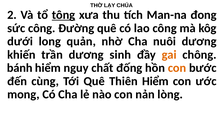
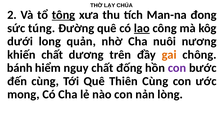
sức công: công -> túng
lao underline: none -> present
nuôi dương: dương -> nương
khiến trần: trần -> chất
sinh: sinh -> trên
con at (177, 68) colour: orange -> purple
Thiên Hiểm: Hiểm -> Cùng
